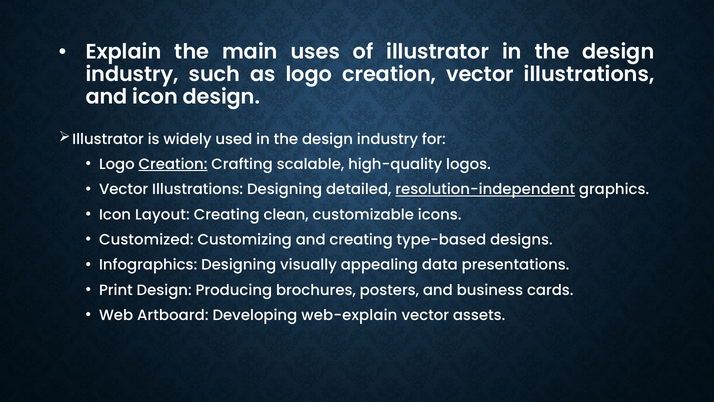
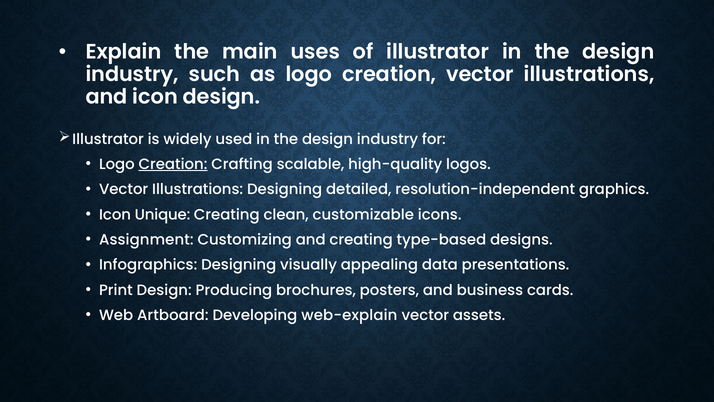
resolution-independent underline: present -> none
Layout: Layout -> Unique
Customized: Customized -> Assignment
